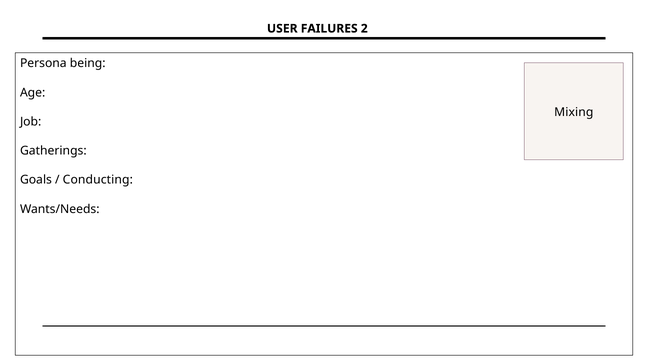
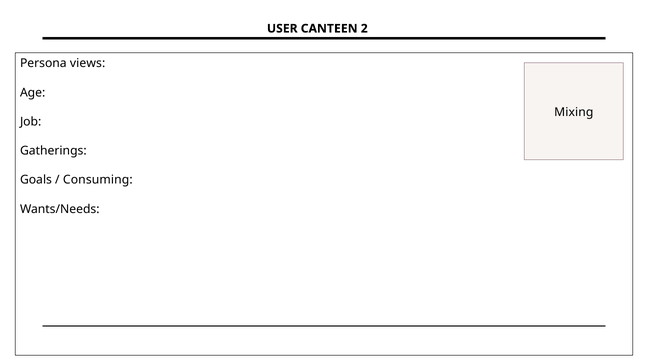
FAILURES: FAILURES -> CANTEEN
being: being -> views
Conducting: Conducting -> Consuming
